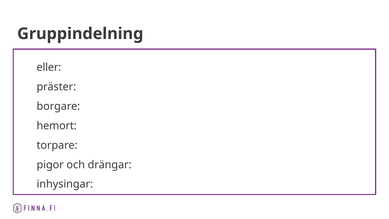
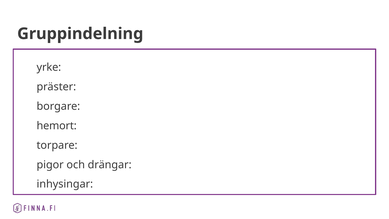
eller: eller -> yrke
